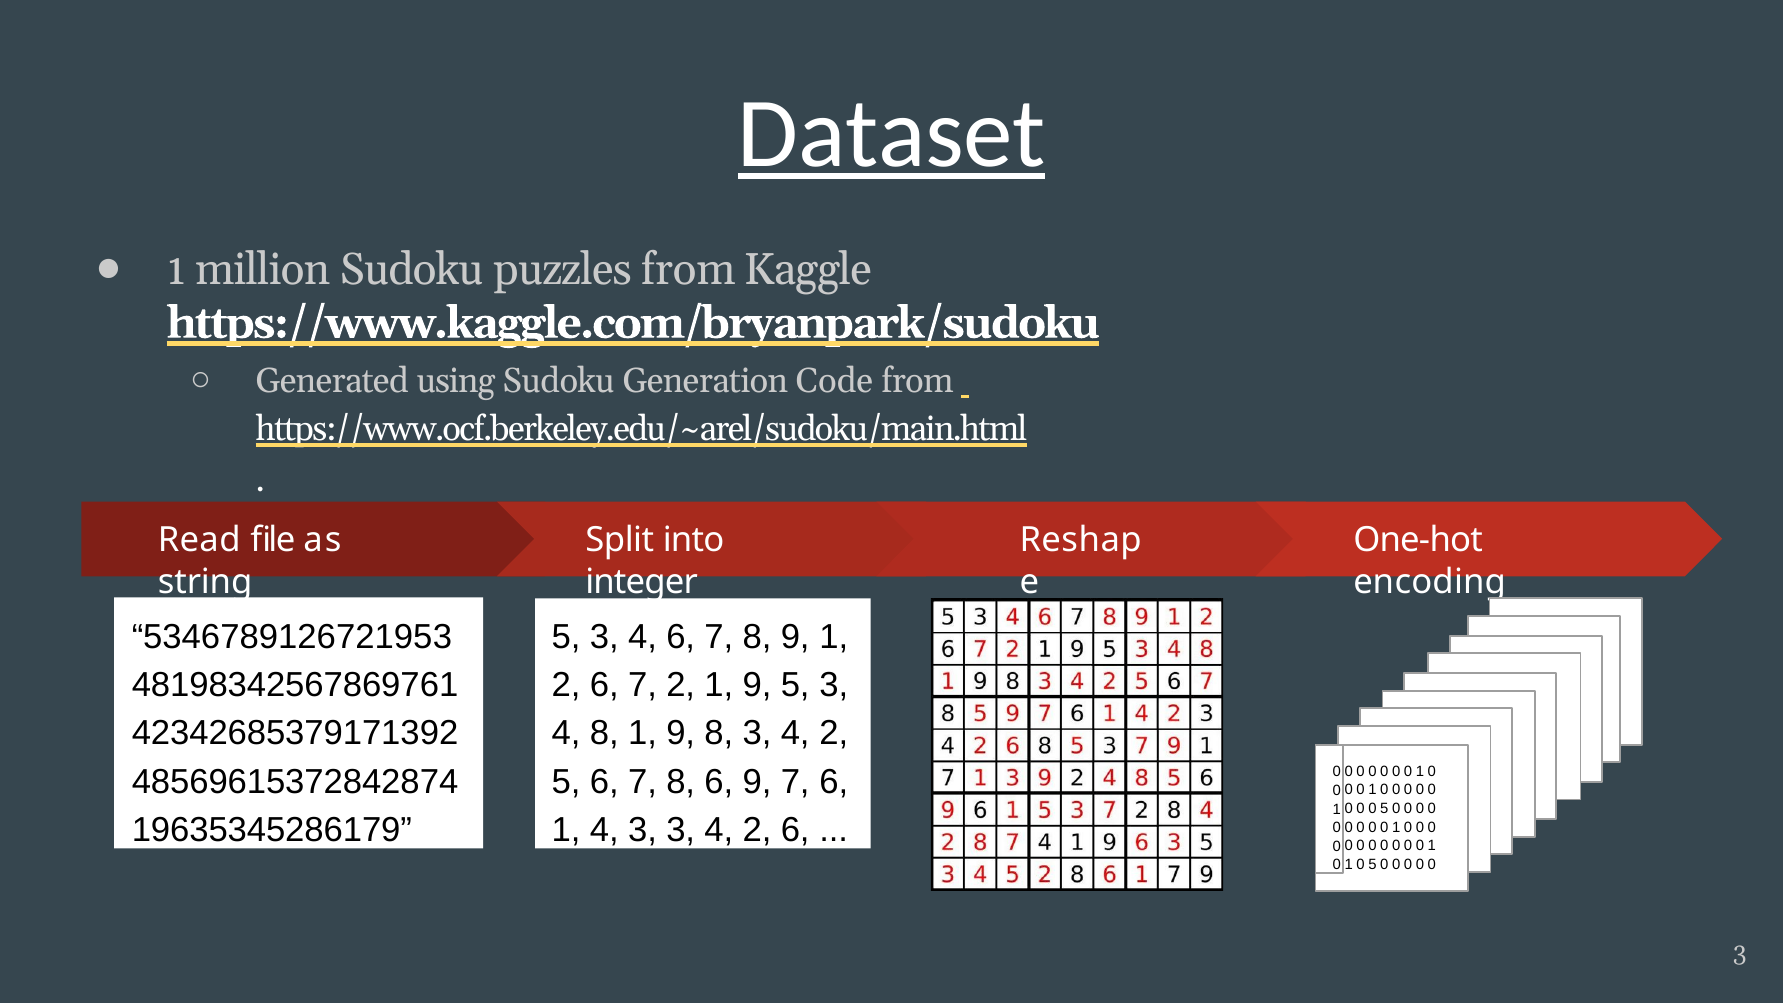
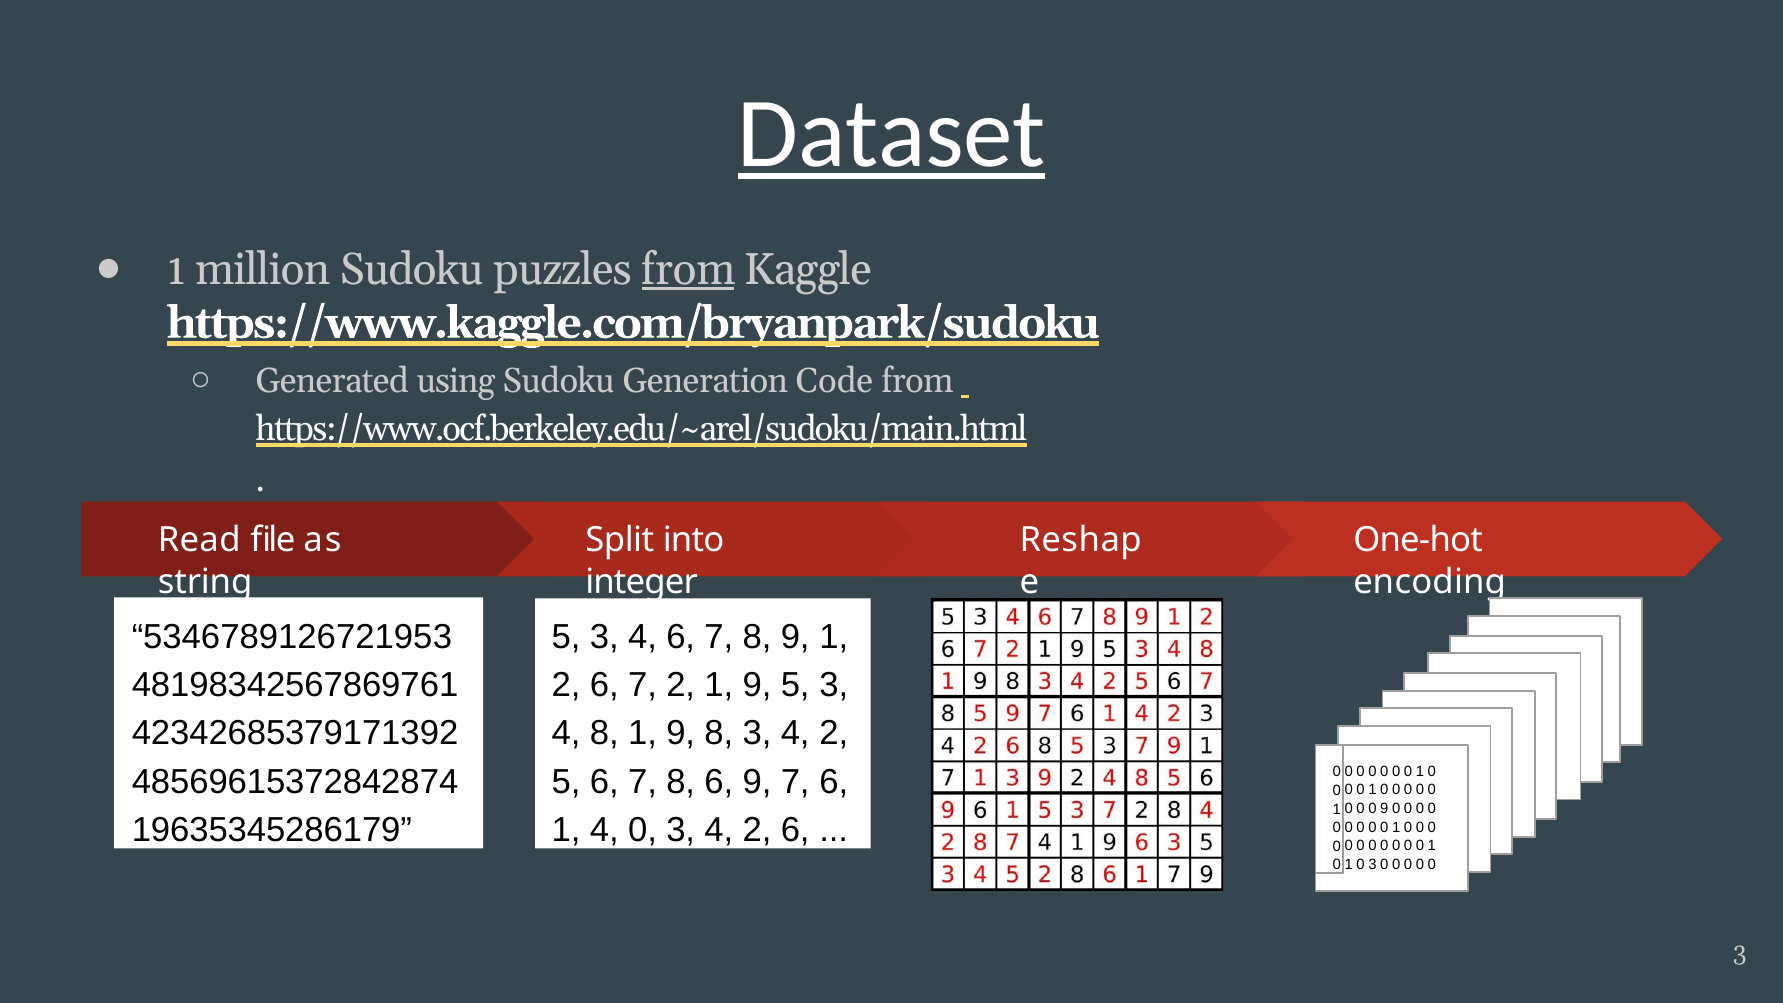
from at (688, 270) underline: none -> present
0 0 5: 5 -> 9
4 3: 3 -> 0
5 at (1372, 864): 5 -> 3
